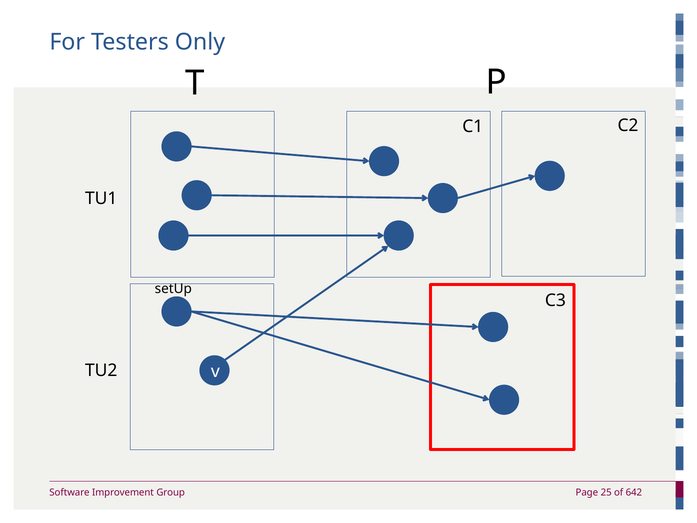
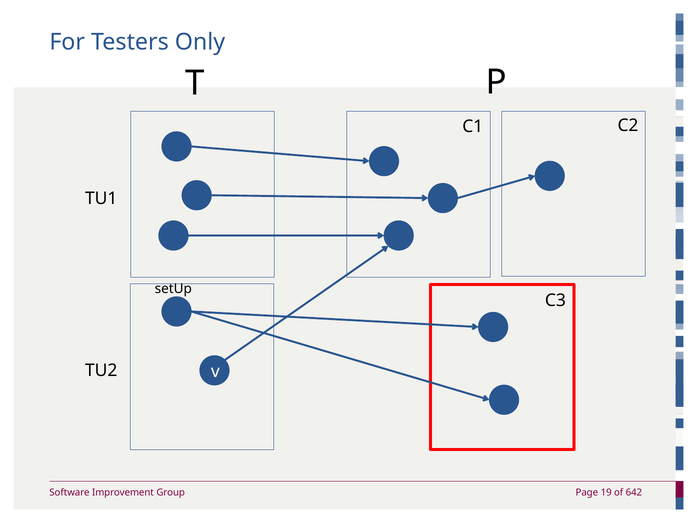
25: 25 -> 19
